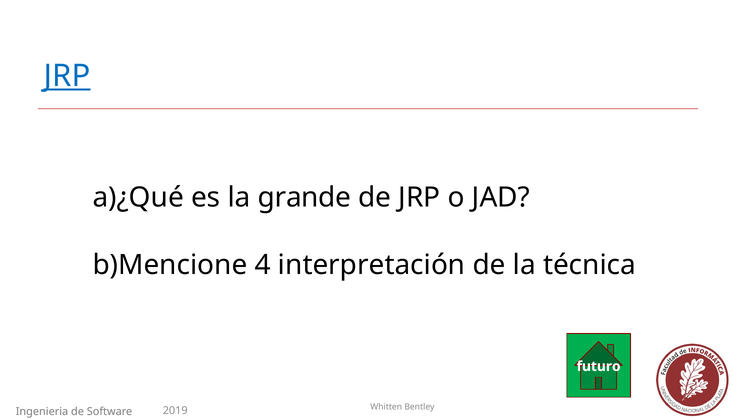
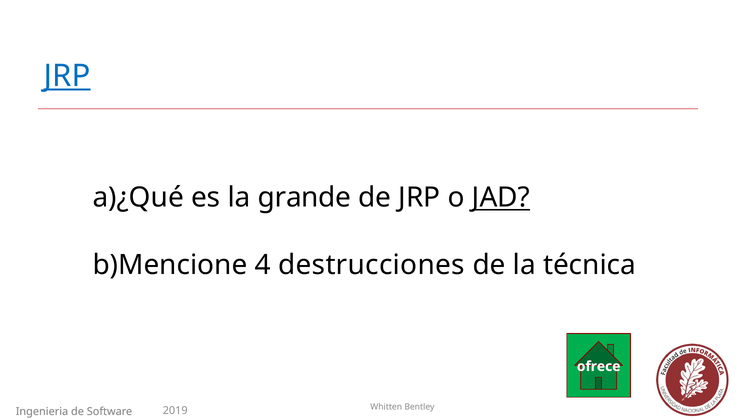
JAD underline: none -> present
interpretación: interpretación -> destrucciones
futuro: futuro -> ofrece
